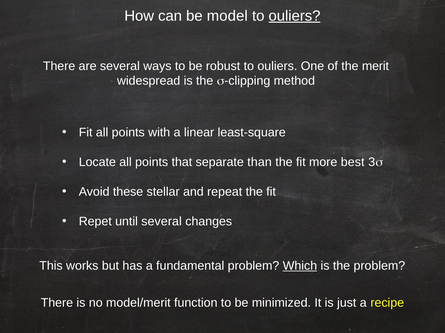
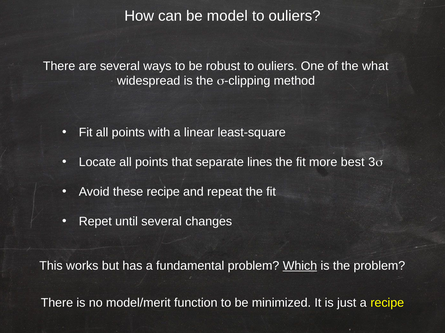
ouliers at (295, 16) underline: present -> none
merit: merit -> what
than: than -> lines
these stellar: stellar -> recipe
